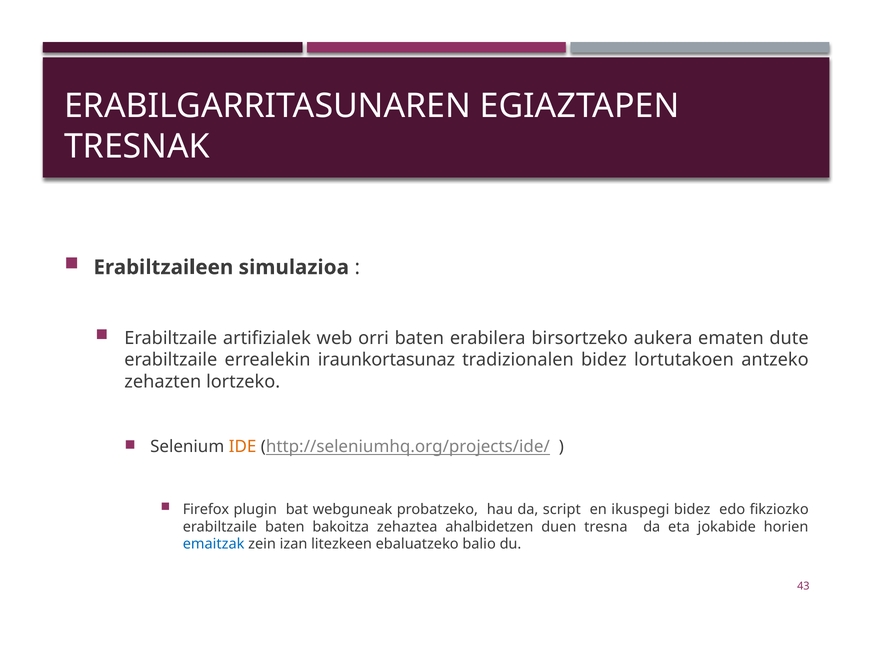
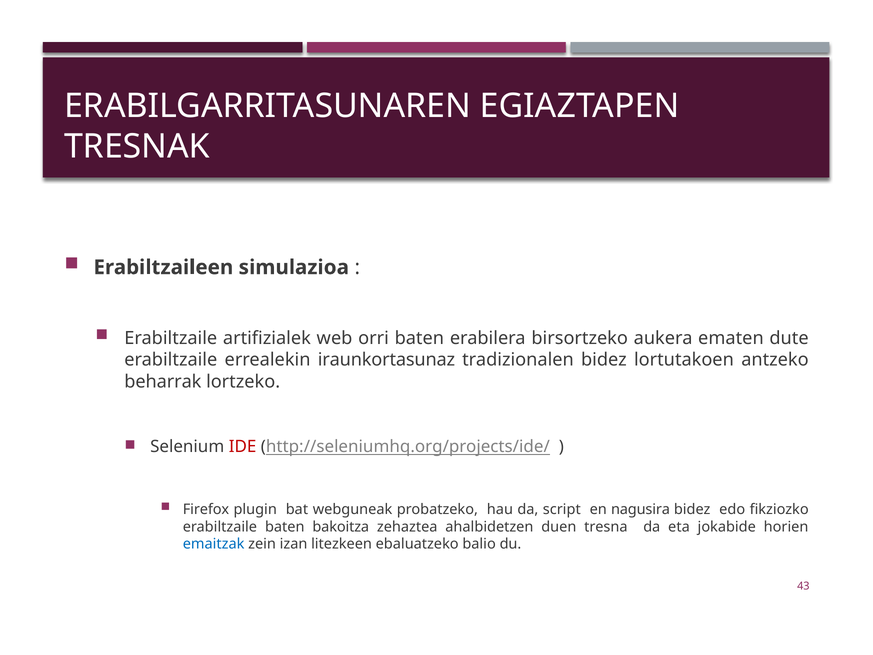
zehazten: zehazten -> beharrak
IDE colour: orange -> red
ikuspegi: ikuspegi -> nagusira
